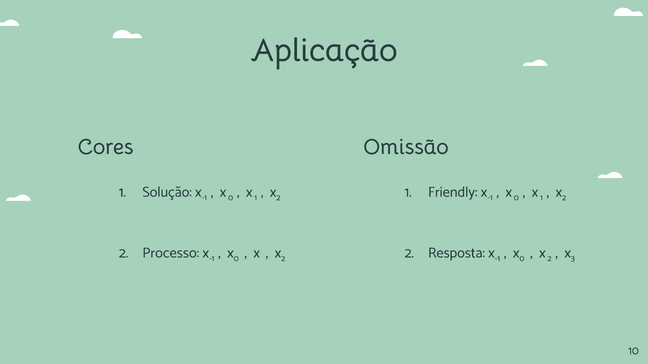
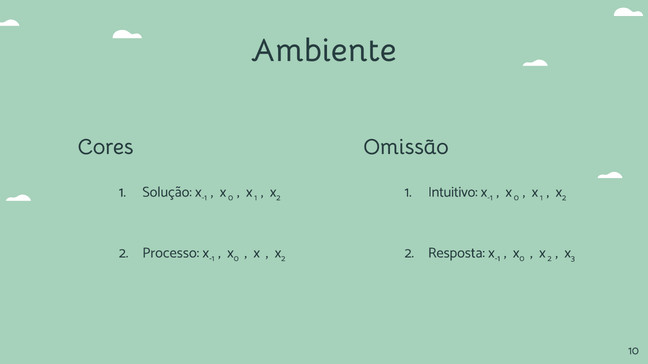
Aplicação: Aplicação -> Ambiente
Friendly: Friendly -> Intuitivo
